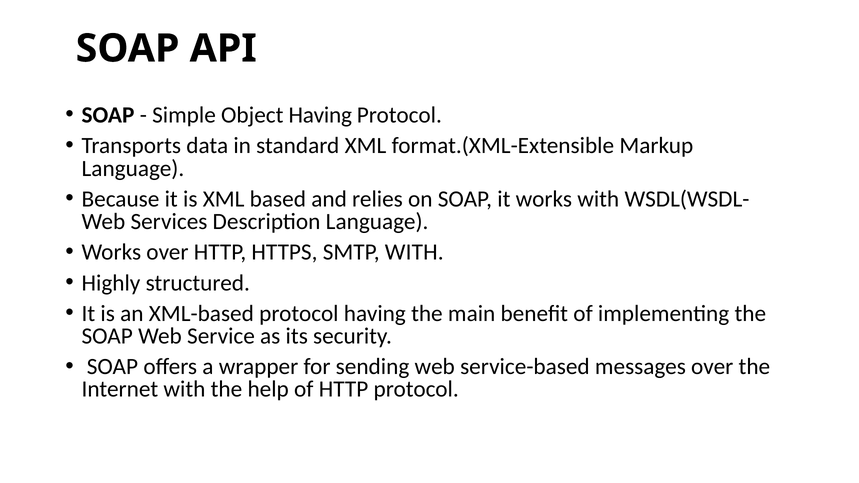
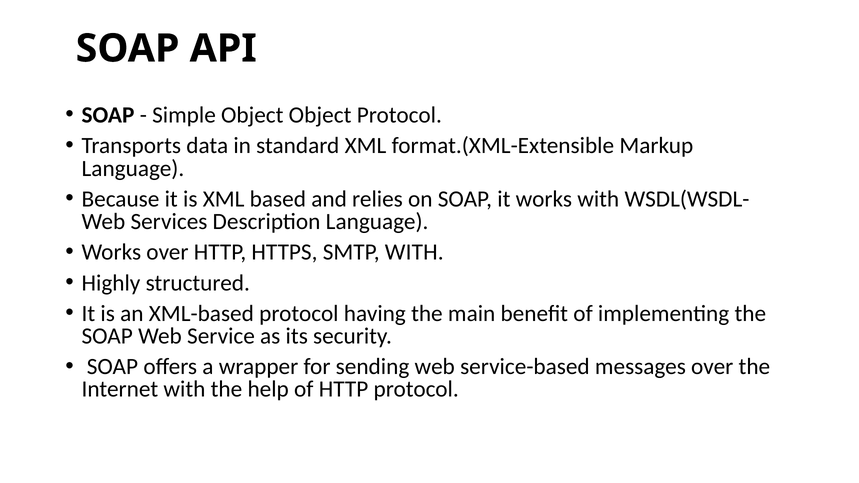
Object Having: Having -> Object
